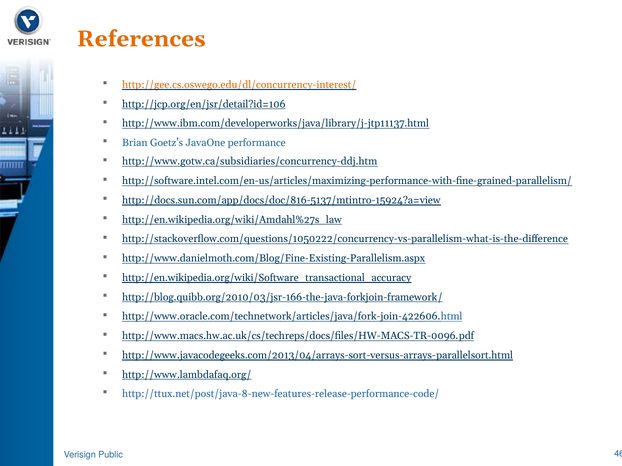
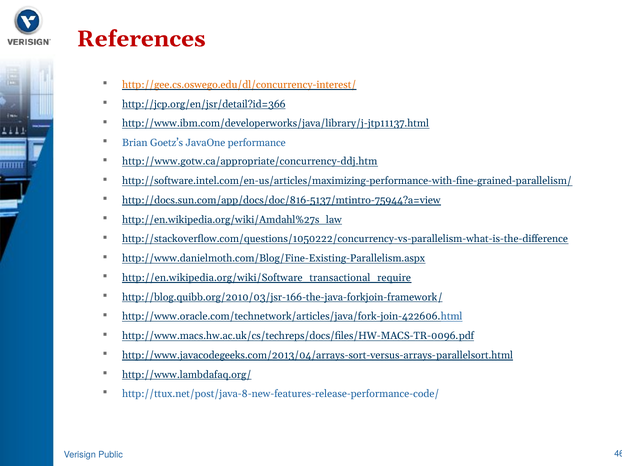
References colour: orange -> red
http://jcp.org/en/jsr/detail?id=106: http://jcp.org/en/jsr/detail?id=106 -> http://jcp.org/en/jsr/detail?id=366
http://www.gotw.ca/subsidiaries/concurrency-ddj.htm: http://www.gotw.ca/subsidiaries/concurrency-ddj.htm -> http://www.gotw.ca/appropriate/concurrency-ddj.htm
http://docs.sun.com/app/docs/doc/816-5137/mtintro-15924?a=view: http://docs.sun.com/app/docs/doc/816-5137/mtintro-15924?a=view -> http://docs.sun.com/app/docs/doc/816-5137/mtintro-75944?a=view
http://en.wikipedia.org/wiki/Software_transactional_accuracy: http://en.wikipedia.org/wiki/Software_transactional_accuracy -> http://en.wikipedia.org/wiki/Software_transactional_require
